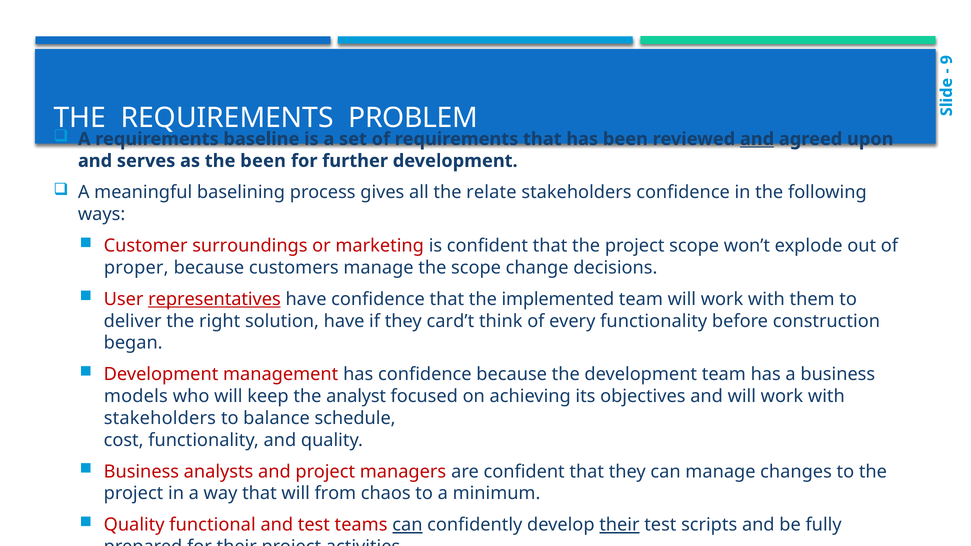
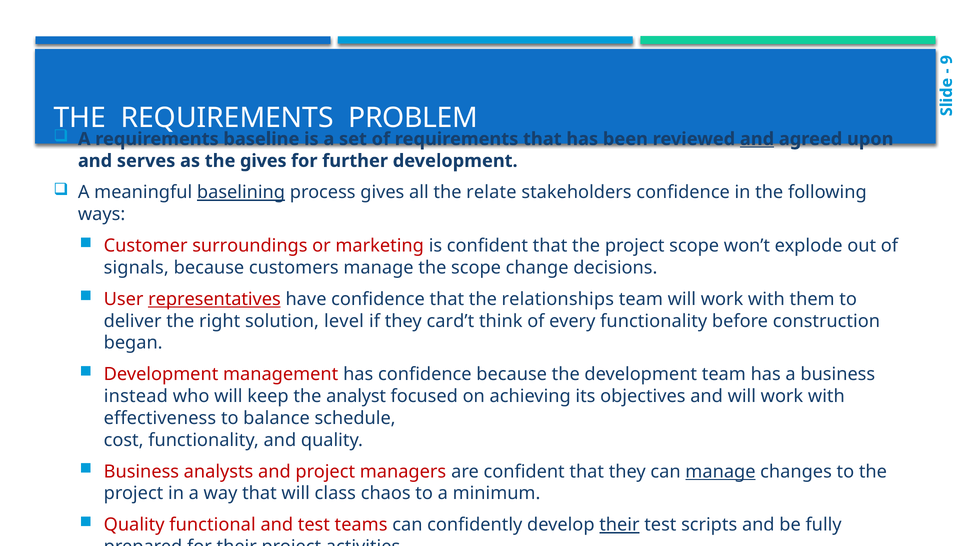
the been: been -> gives
baselining underline: none -> present
proper: proper -> signals
implemented: implemented -> relationships
solution have: have -> level
models: models -> instead
stakeholders at (160, 418): stakeholders -> effectiveness
manage at (720, 472) underline: none -> present
from: from -> class
can at (407, 525) underline: present -> none
